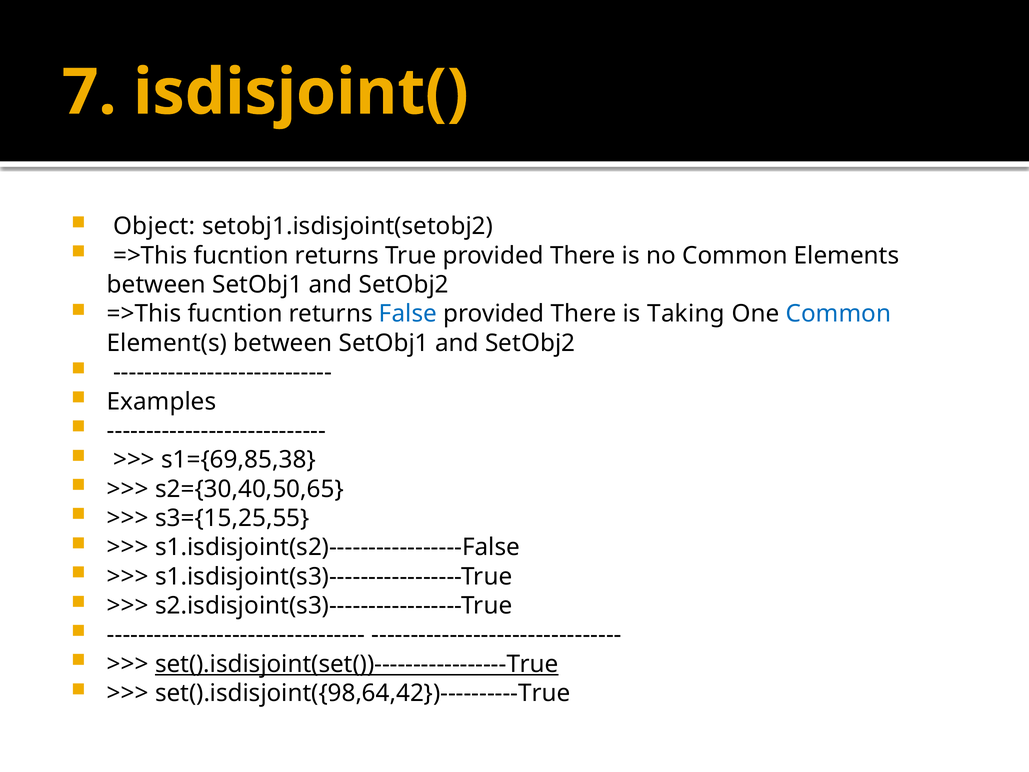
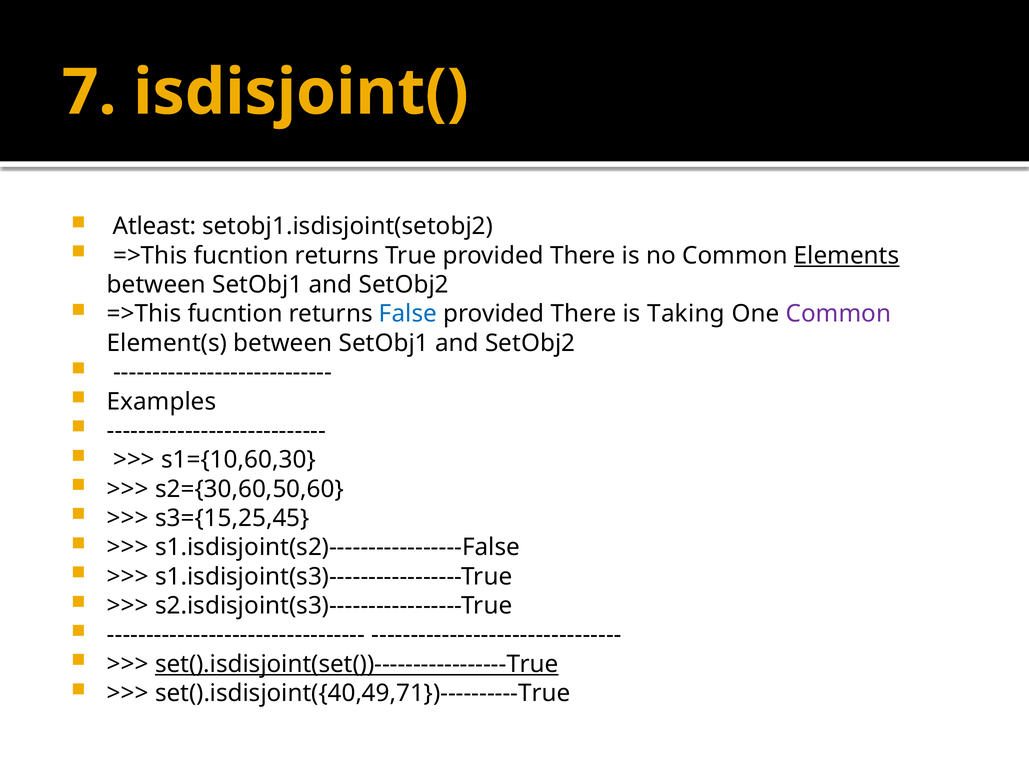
Object: Object -> Atleast
Elements underline: none -> present
Common at (839, 314) colour: blue -> purple
s1={69,85,38: s1={69,85,38 -> s1={10,60,30
s2={30,40,50,65: s2={30,40,50,65 -> s2={30,60,50,60
s3={15,25,55: s3={15,25,55 -> s3={15,25,45
set().isdisjoint({98,64,42})----------True: set().isdisjoint({98,64,42})----------True -> set().isdisjoint({40,49,71})----------True
